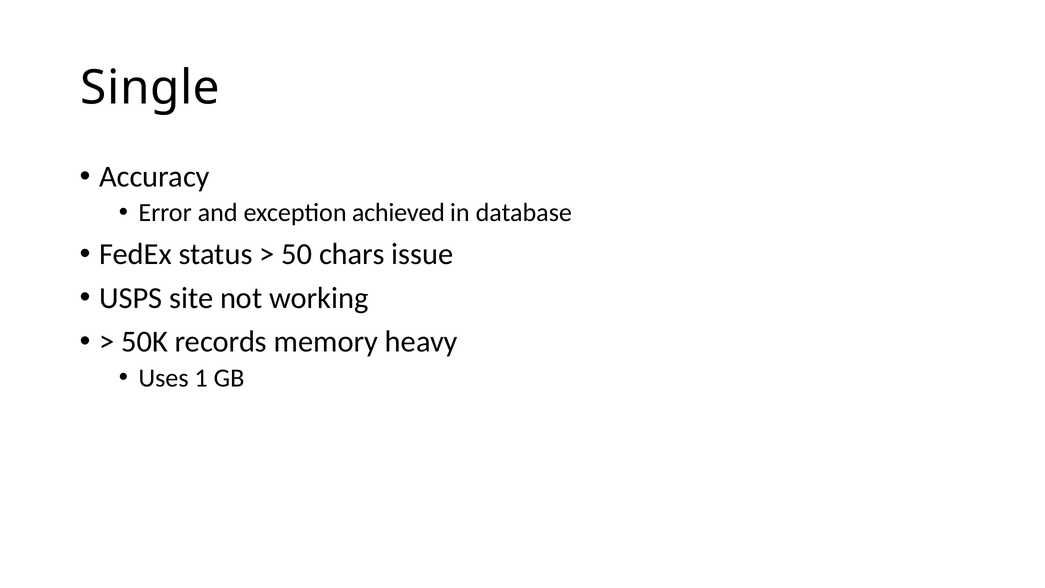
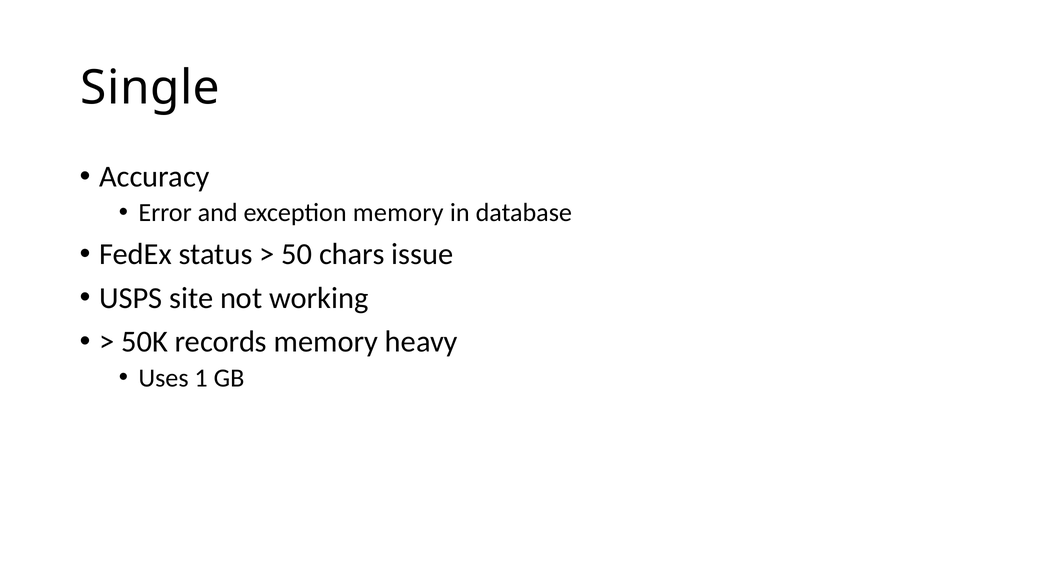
exception achieved: achieved -> memory
